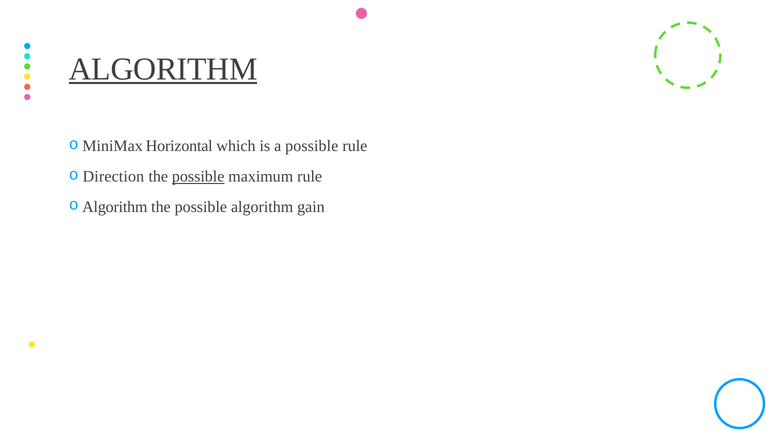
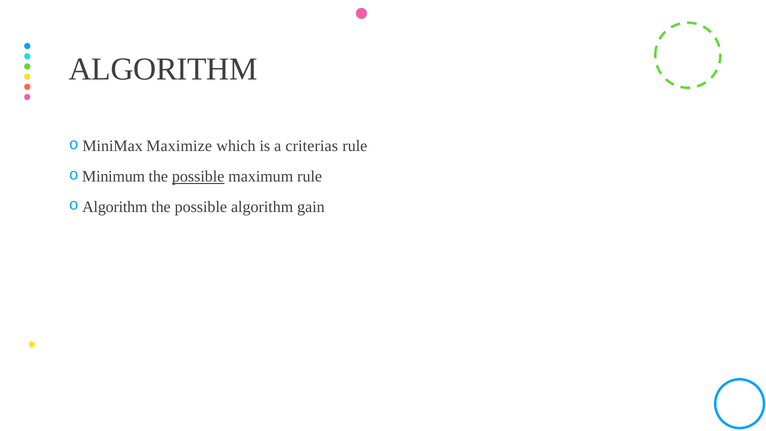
ALGORITHM at (163, 69) underline: present -> none
Horizontal: Horizontal -> Maximize
a possible: possible -> criterias
Direction: Direction -> Minimum
